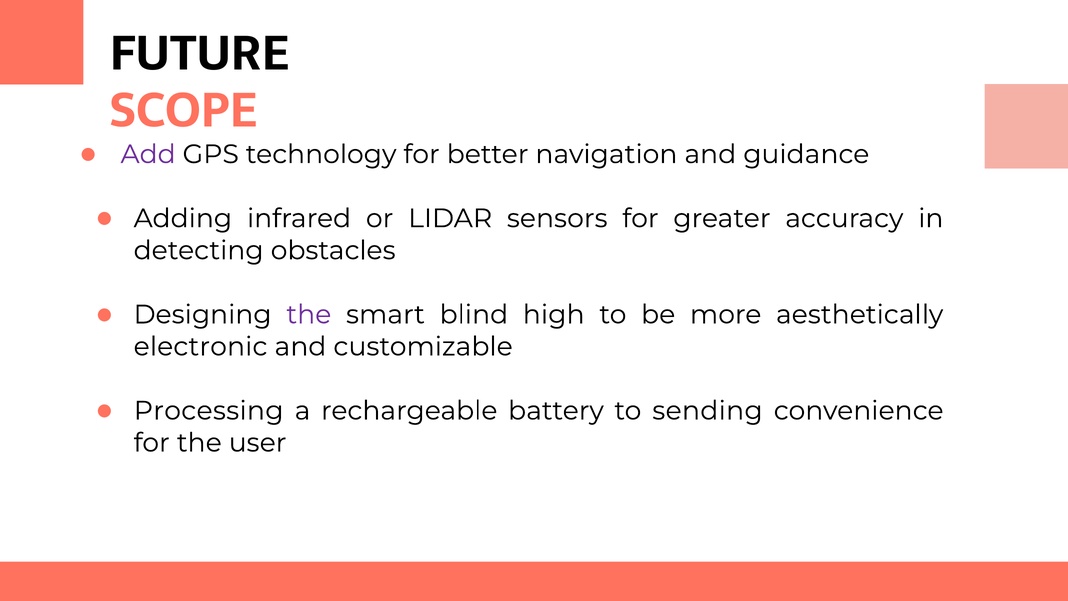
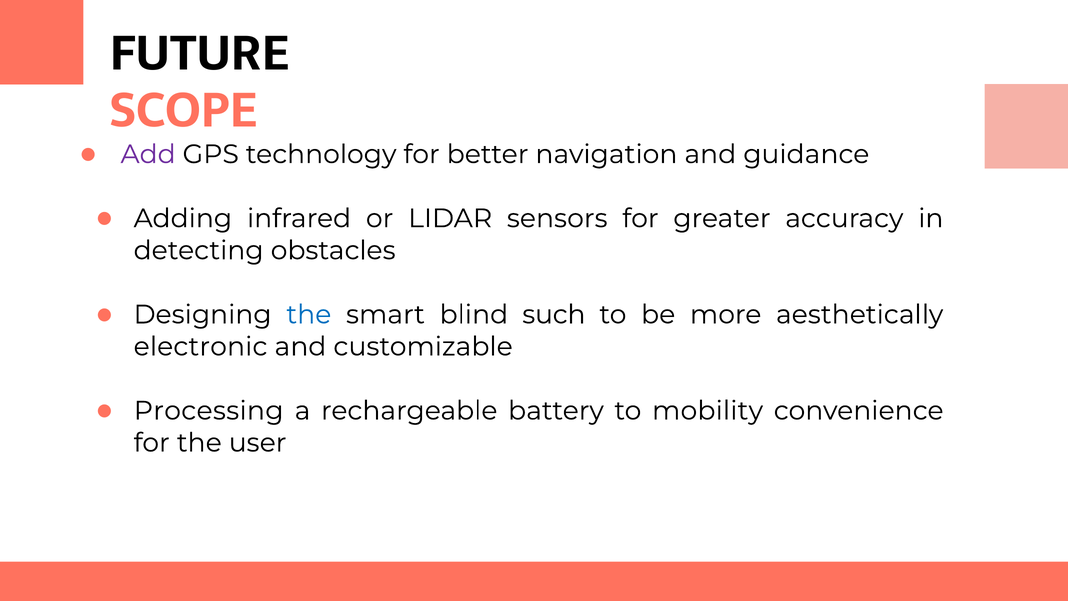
the at (309, 314) colour: purple -> blue
high: high -> such
sending: sending -> mobility
